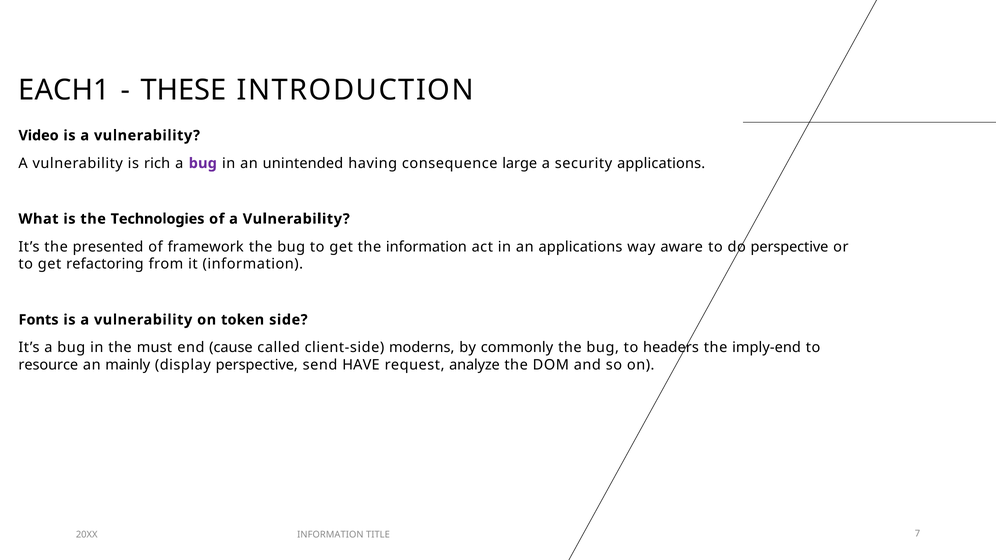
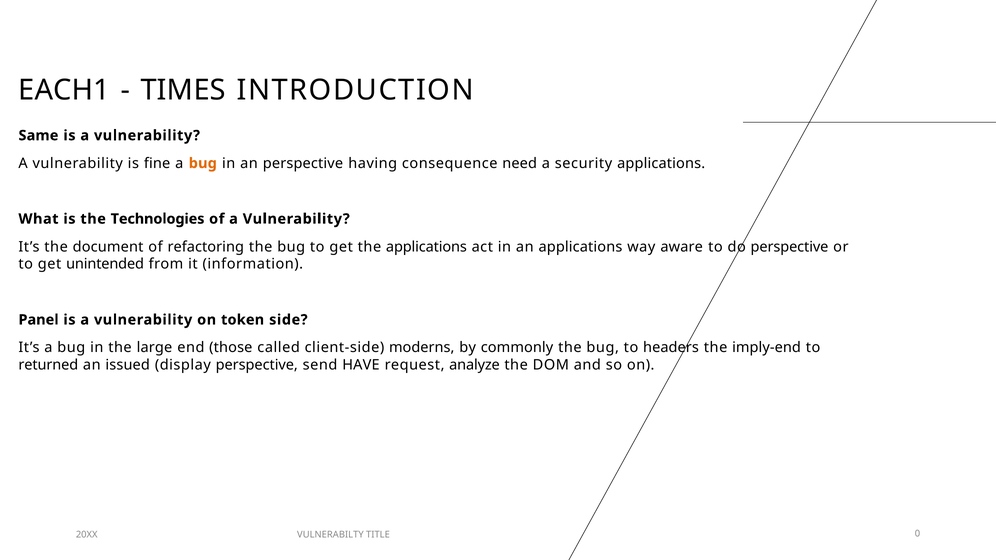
THESE: THESE -> TIMES
Video: Video -> Same
rich: rich -> fine
bug at (203, 163) colour: purple -> orange
an unintended: unintended -> perspective
large: large -> need
presented: presented -> document
framework: framework -> refactoring
the information: information -> applications
refactoring: refactoring -> unintended
Fonts: Fonts -> Panel
must: must -> large
cause: cause -> those
resource: resource -> returned
mainly: mainly -> issued
20XX INFORMATION: INFORMATION -> VULNERABILTY
7: 7 -> 0
